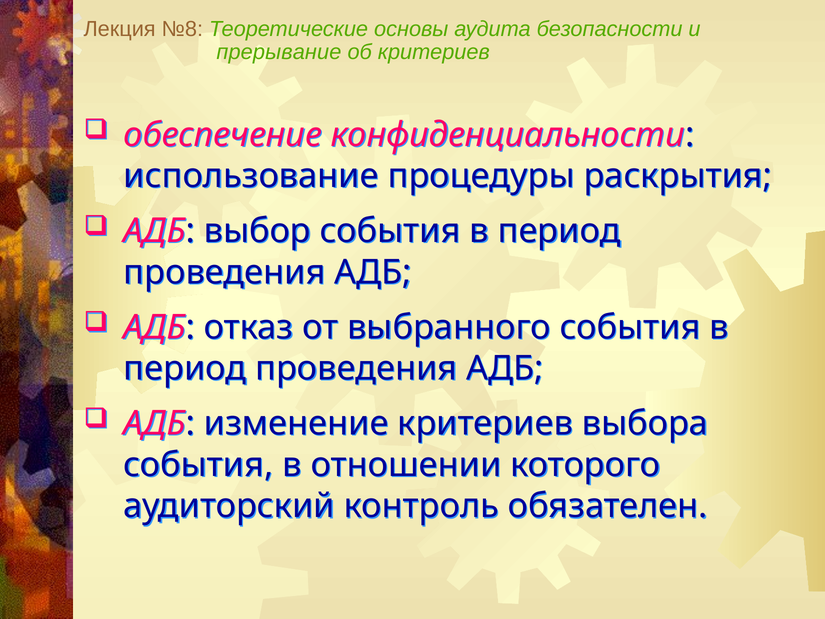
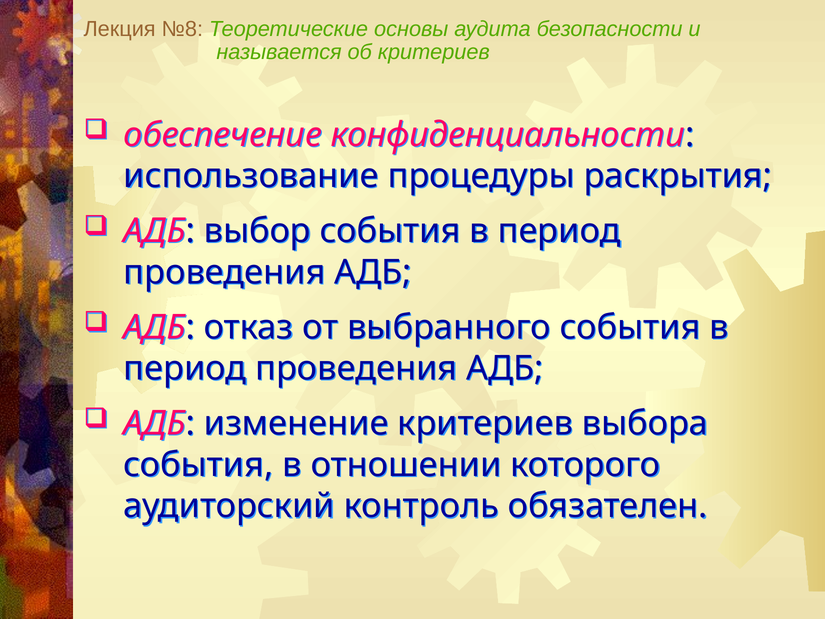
прерывание: прерывание -> называется
